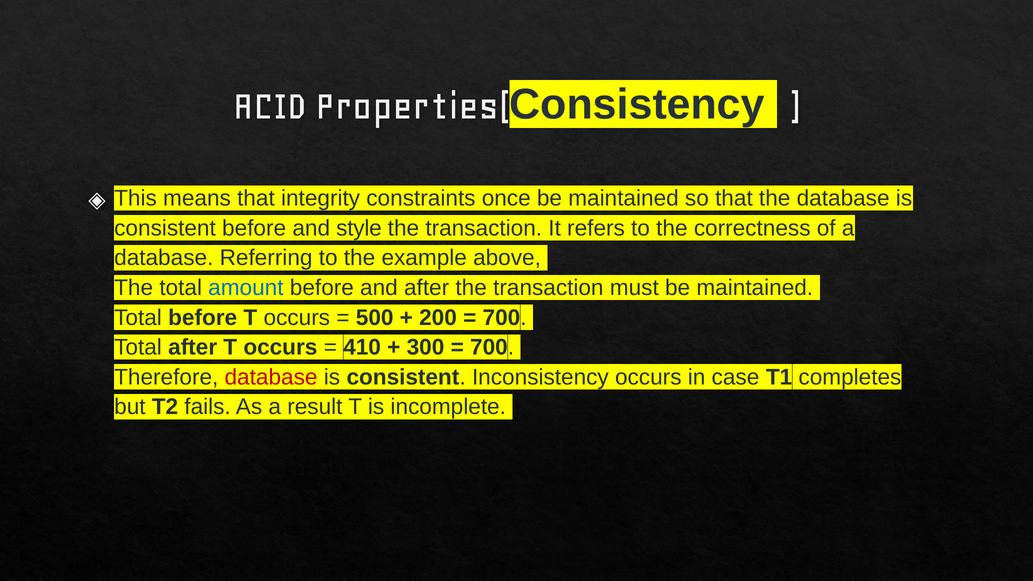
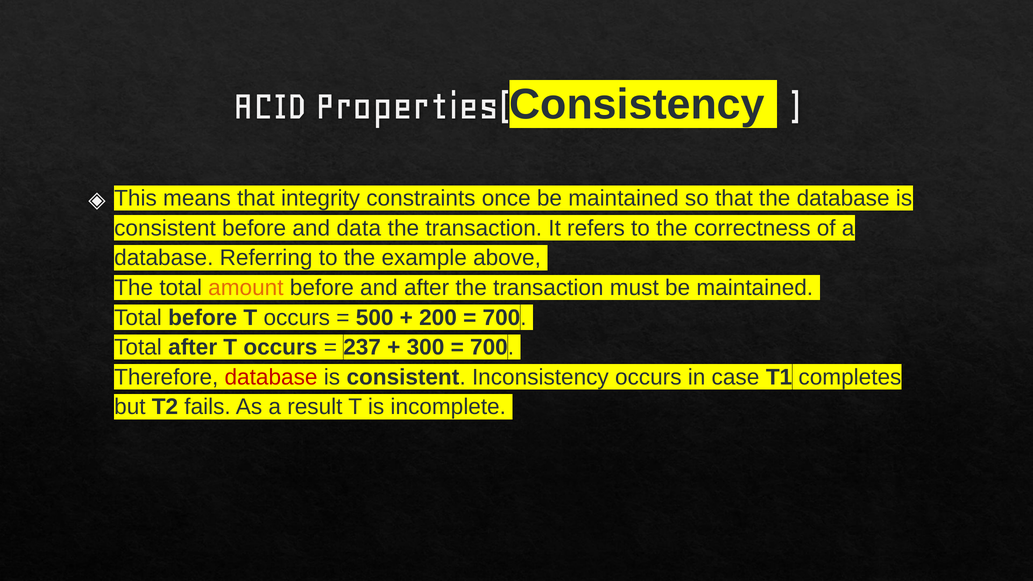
style: style -> data
amount colour: blue -> orange
410: 410 -> 237
